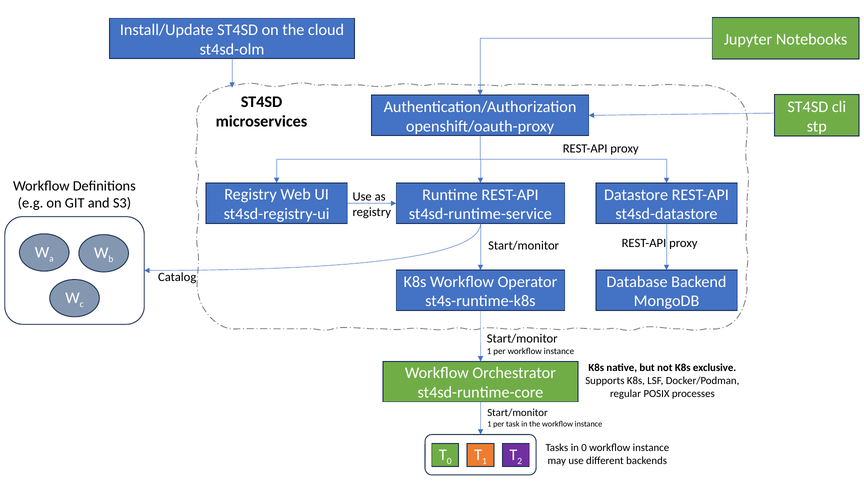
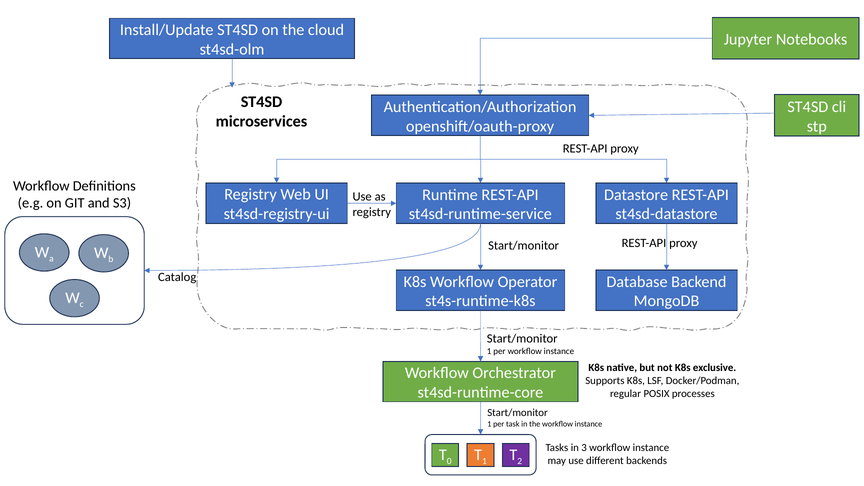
in 0: 0 -> 3
